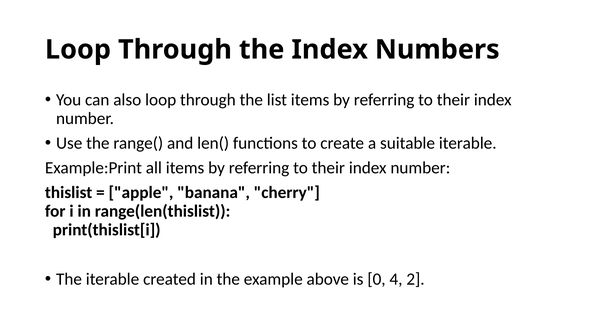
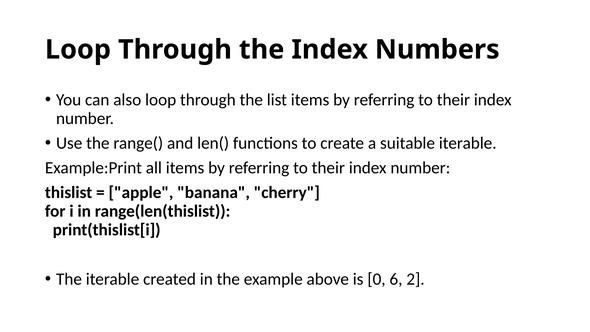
4: 4 -> 6
